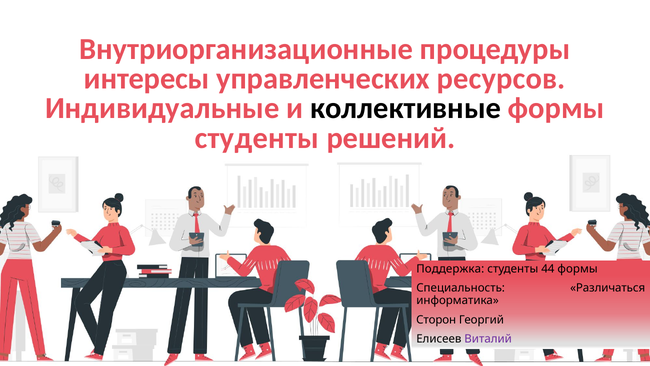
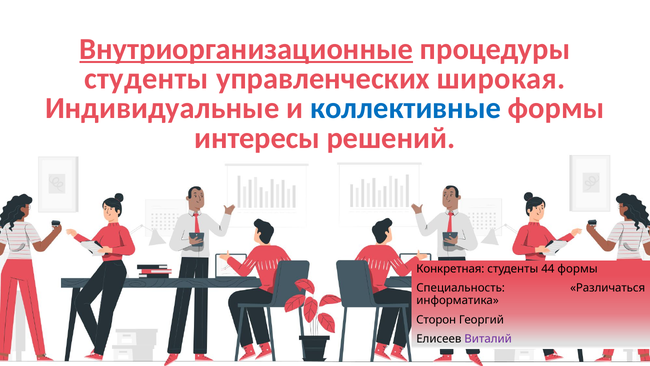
Внутриорганизационные underline: none -> present
интересы at (147, 79): интересы -> студенты
ресурсов: ресурсов -> широкая
коллективные colour: black -> blue
студенты at (257, 138): студенты -> интересы
Поддержка: Поддержка -> Конкретная
